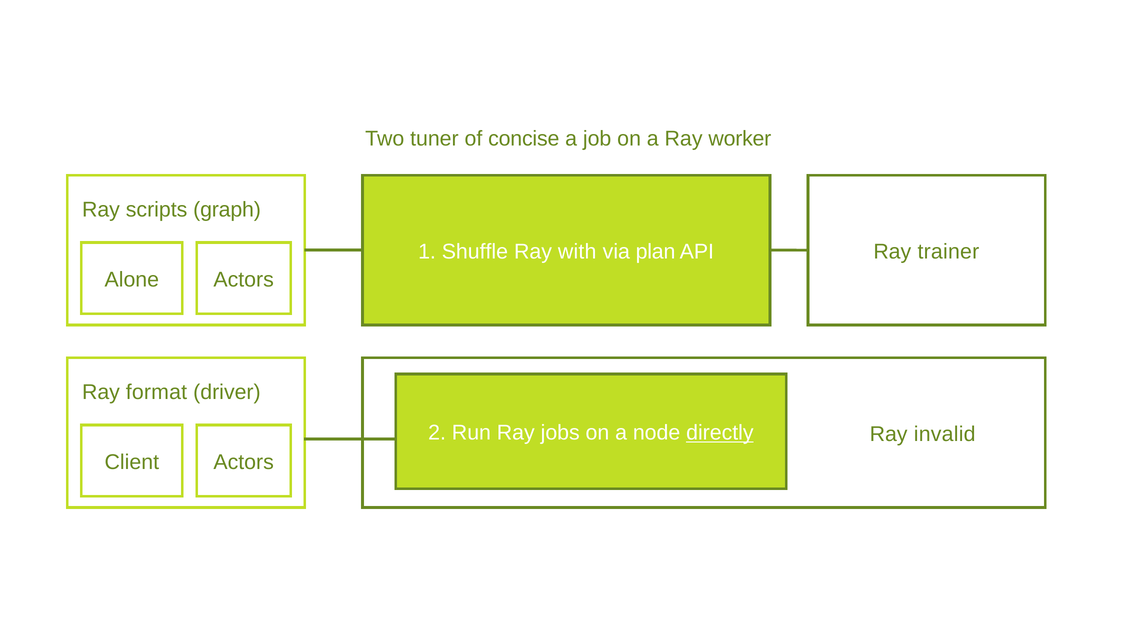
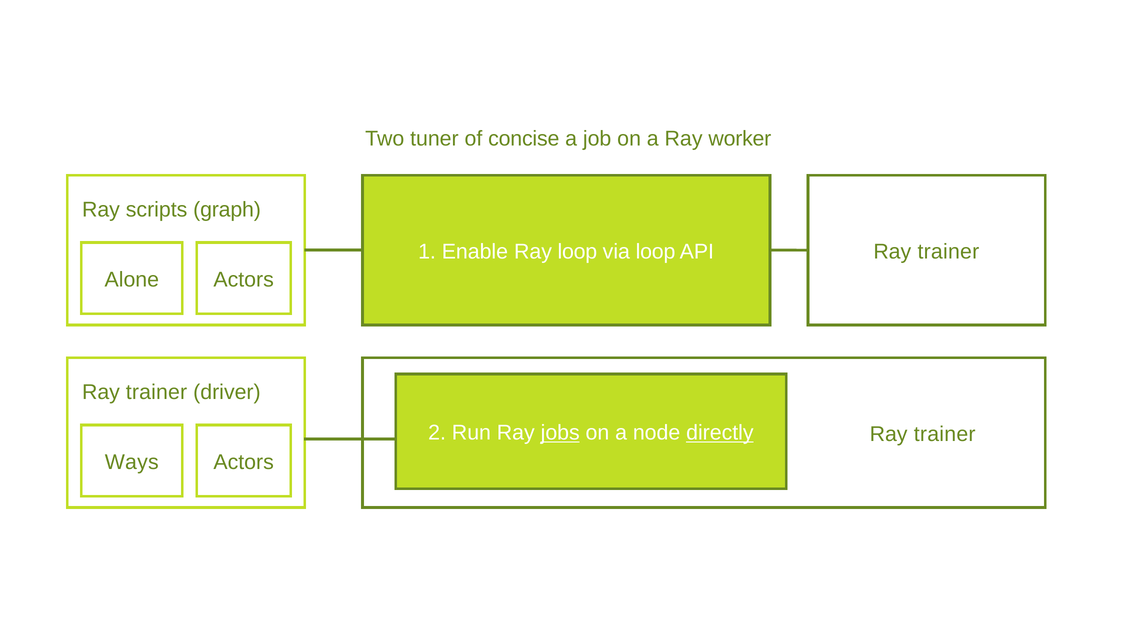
Shuffle: Shuffle -> Enable
Ray with: with -> loop
via plan: plan -> loop
format at (156, 392): format -> trainer
jobs underline: none -> present
invalid at (945, 434): invalid -> trainer
Client: Client -> Ways
